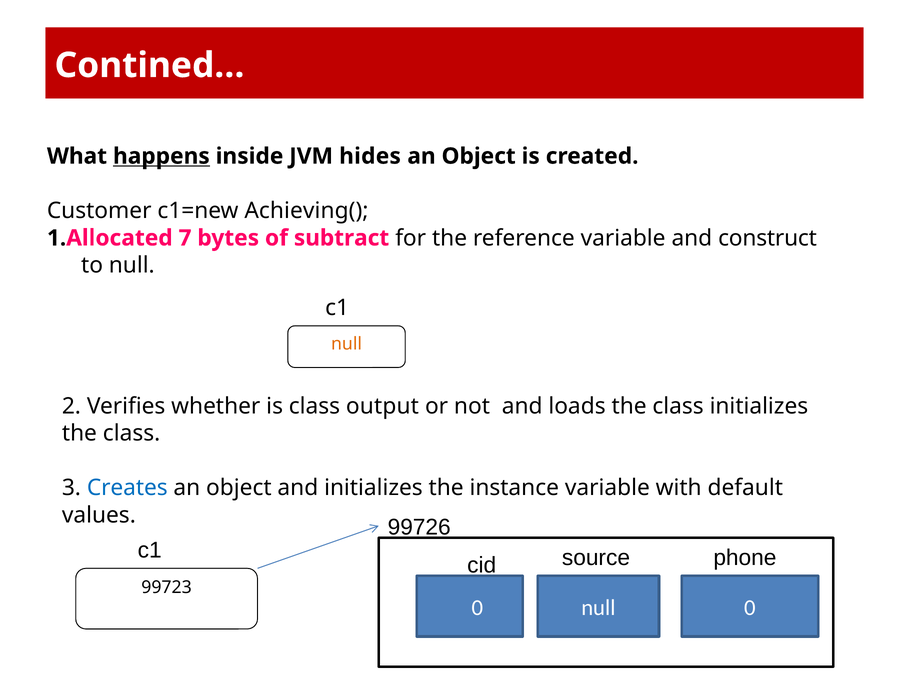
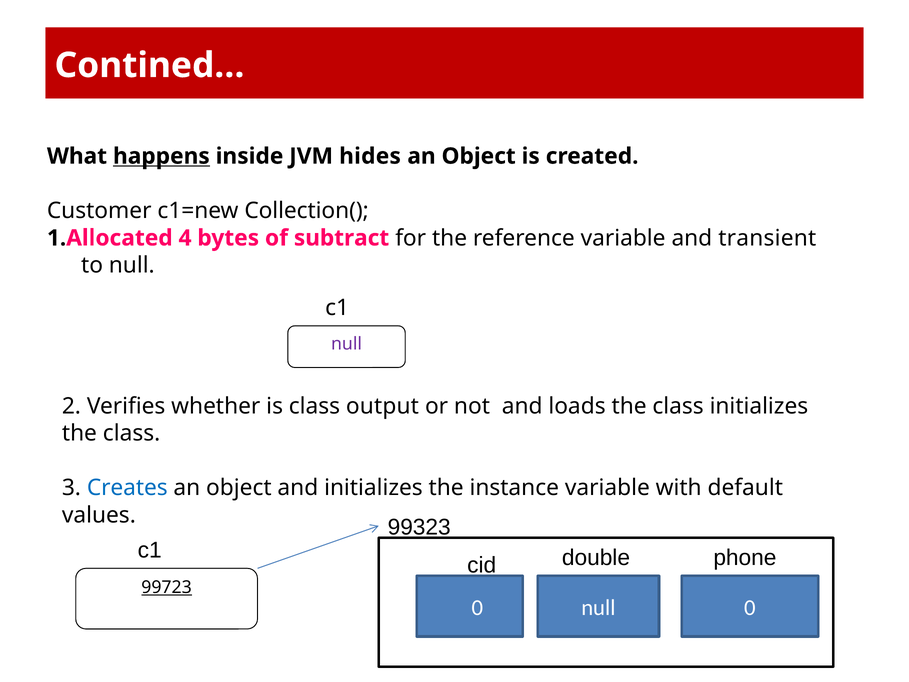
Achieving(: Achieving( -> Collection(
7: 7 -> 4
construct: construct -> transient
null at (347, 344) colour: orange -> purple
99726: 99726 -> 99323
source: source -> double
99723 underline: none -> present
